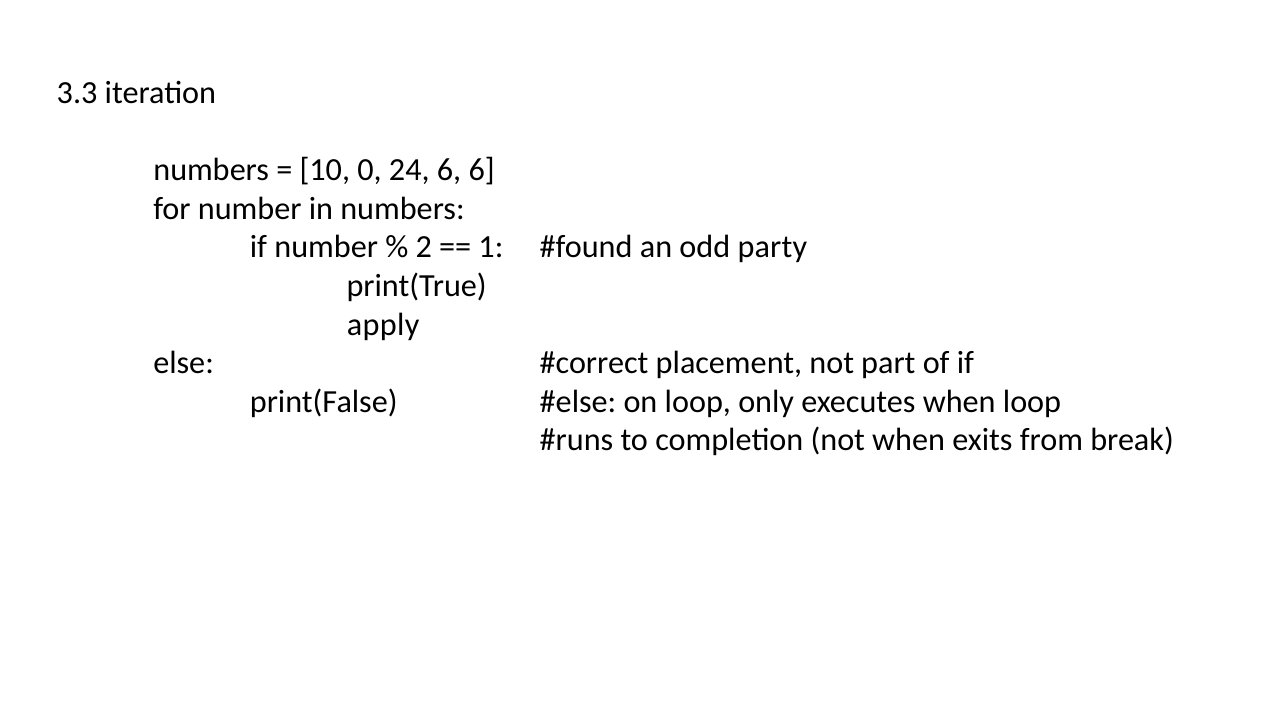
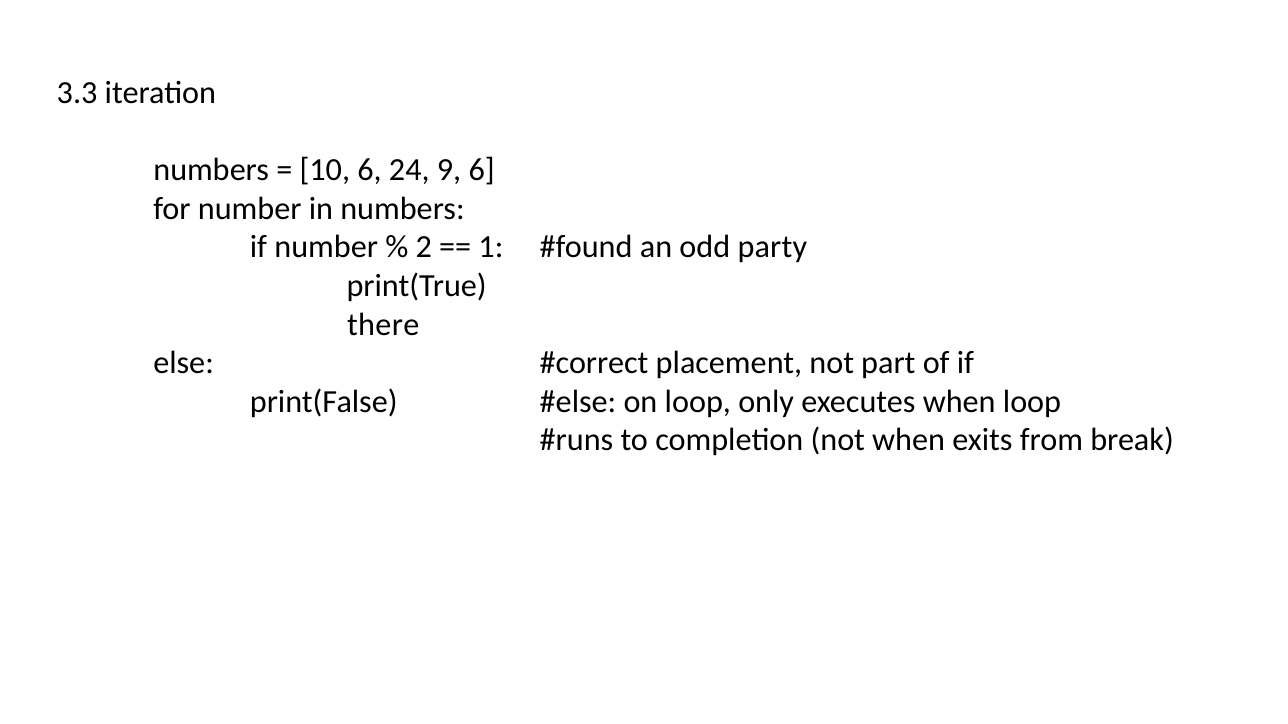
10 0: 0 -> 6
24 6: 6 -> 9
apply: apply -> there
